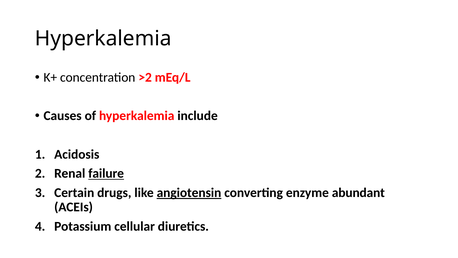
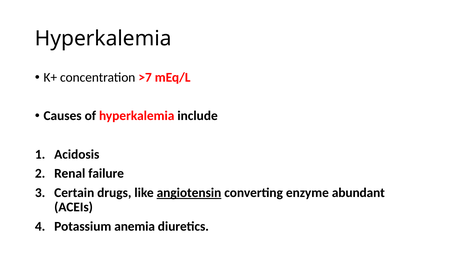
>2: >2 -> >7
failure underline: present -> none
cellular: cellular -> anemia
